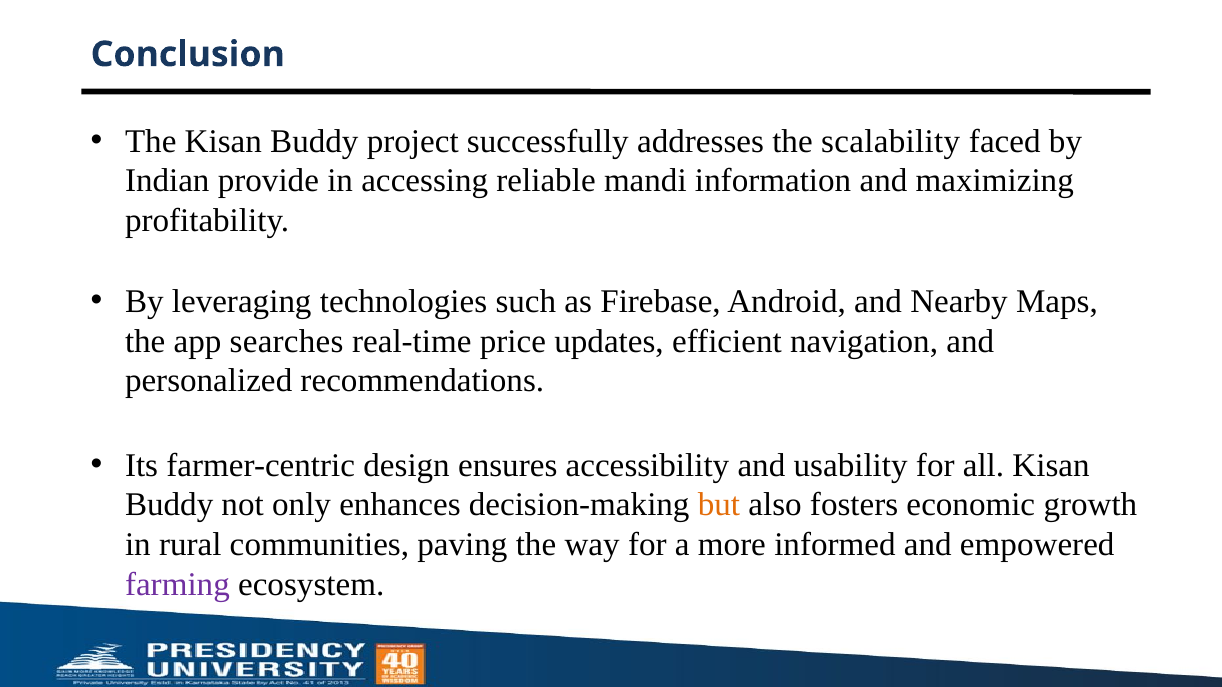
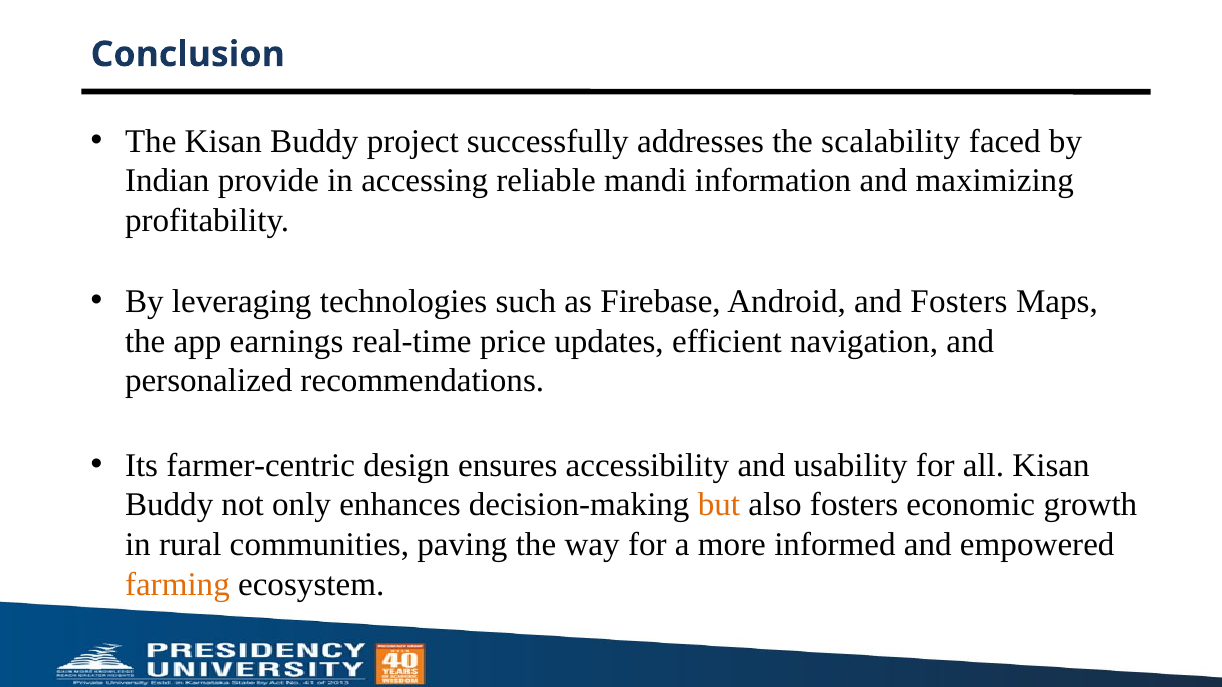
and Nearby: Nearby -> Fosters
searches: searches -> earnings
farming colour: purple -> orange
